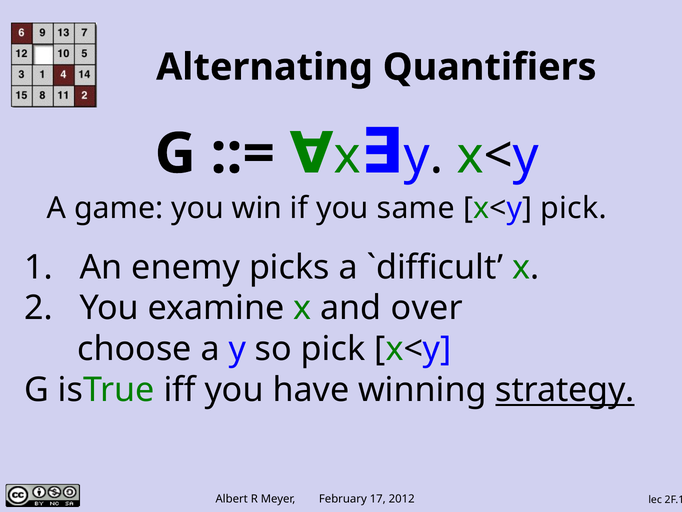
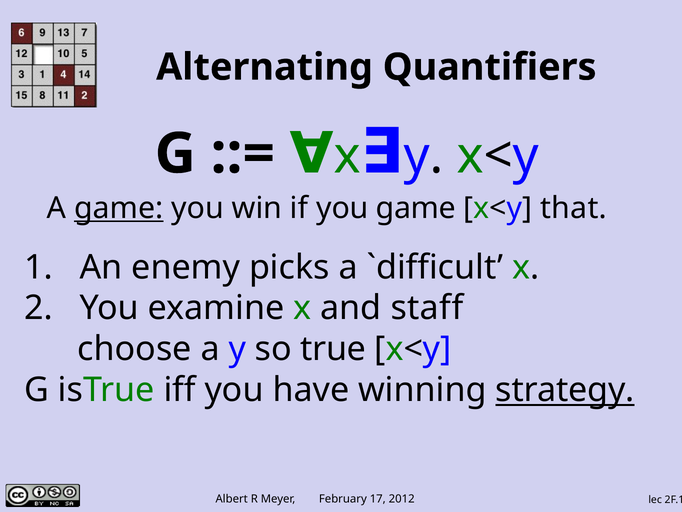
game at (119, 208) underline: none -> present
you same: same -> game
x<y pick: pick -> that
over: over -> staff
so pick: pick -> true
